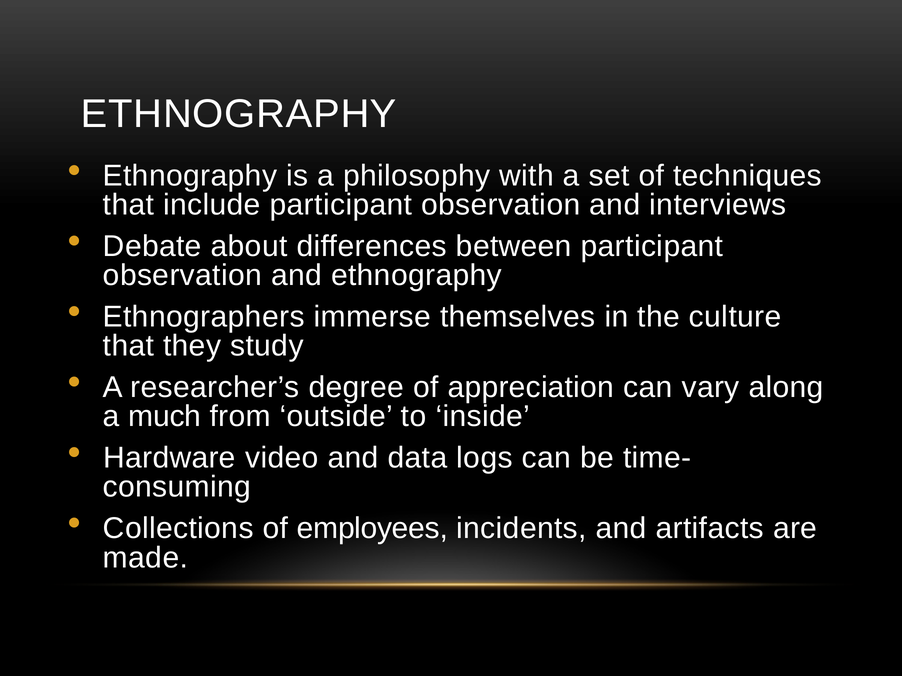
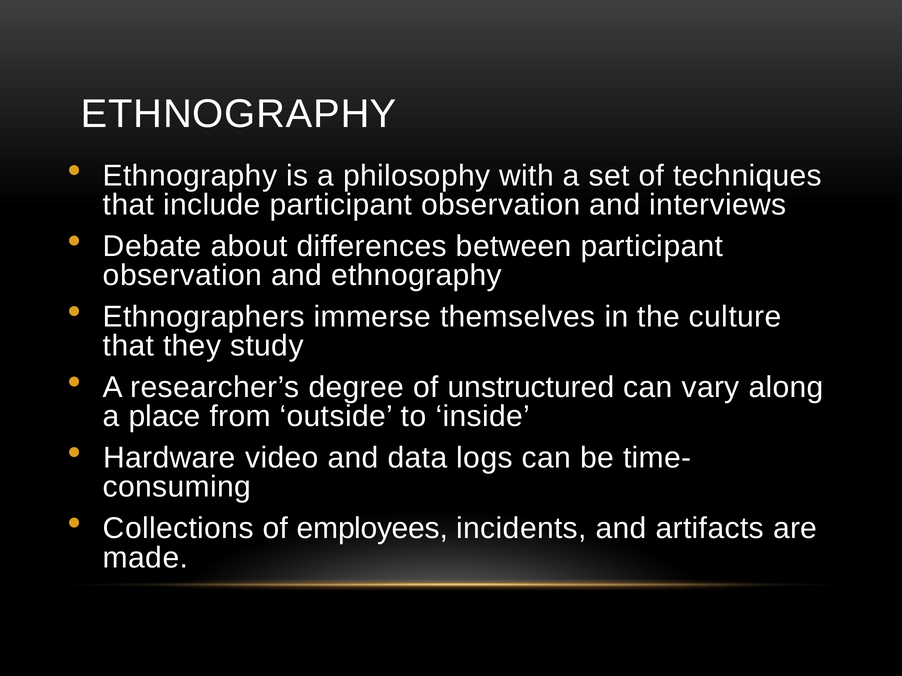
appreciation: appreciation -> unstructured
much: much -> place
